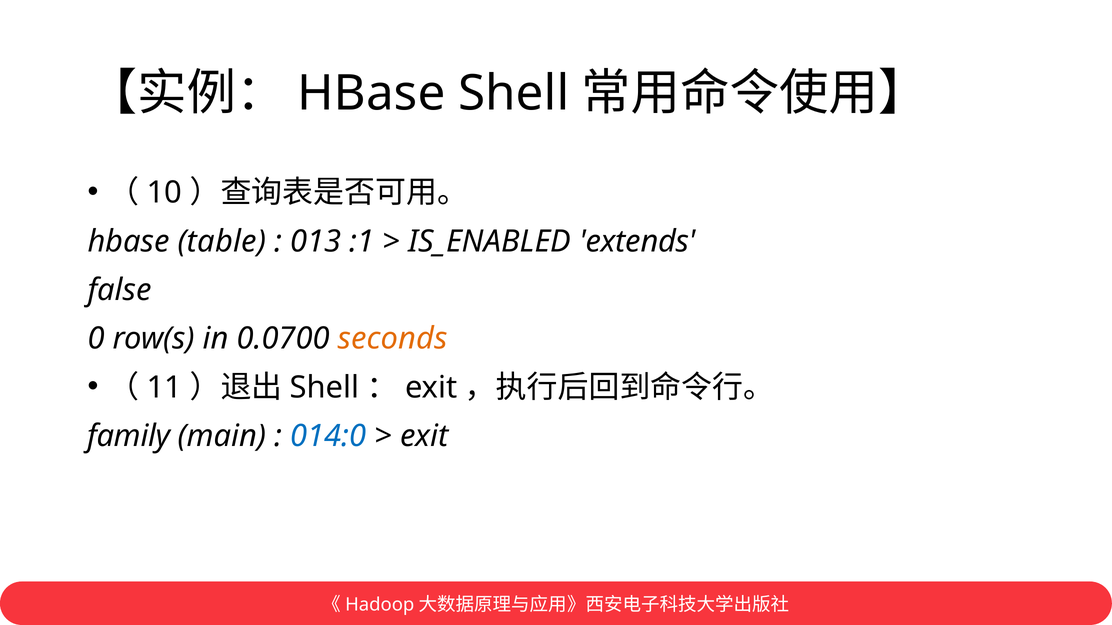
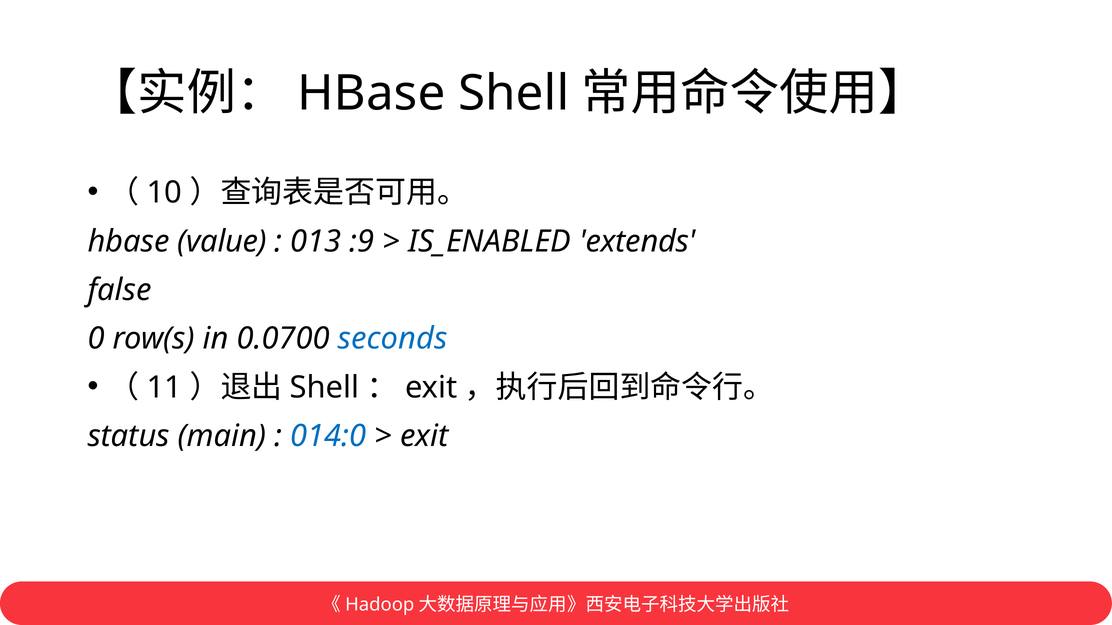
table: table -> value
:1: :1 -> :9
seconds colour: orange -> blue
family: family -> status
